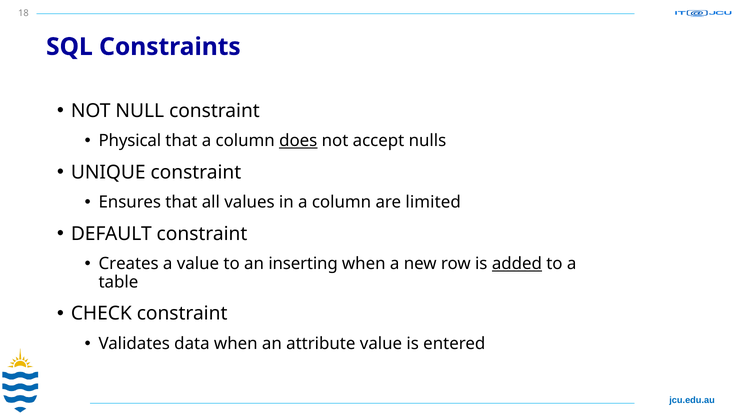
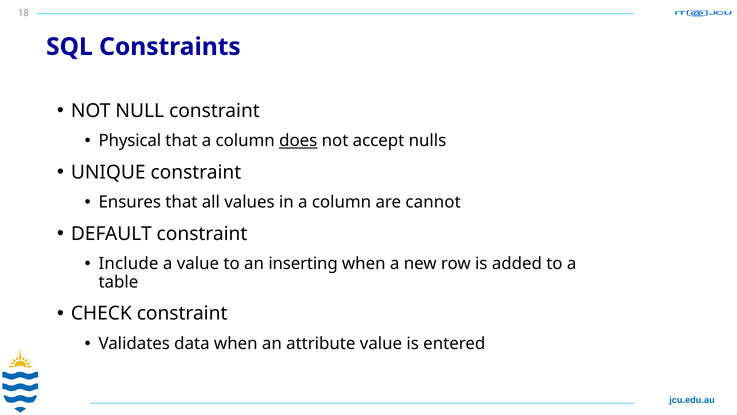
limited: limited -> cannot
Creates: Creates -> Include
added underline: present -> none
